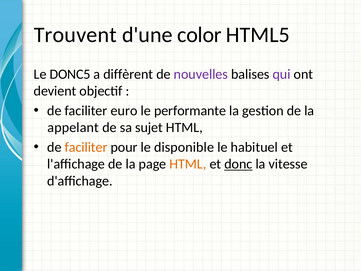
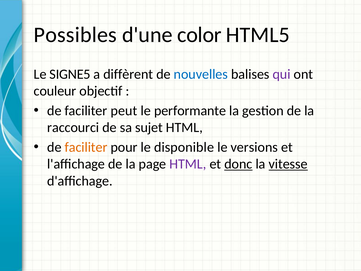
Trouvent: Trouvent -> Possibles
DONC5: DONC5 -> SIGNE5
nouvelles colour: purple -> blue
devient: devient -> couleur
euro: euro -> peut
appelant: appelant -> raccourci
habituel: habituel -> versions
HTML at (188, 164) colour: orange -> purple
vitesse underline: none -> present
